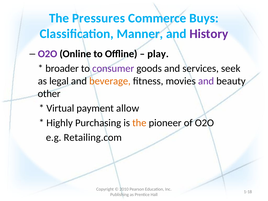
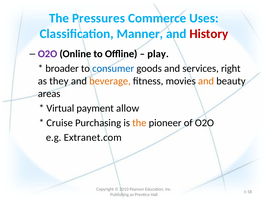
Buys: Buys -> Uses
History colour: purple -> red
consumer colour: purple -> blue
seek: seek -> right
legal: legal -> they
and at (206, 81) colour: purple -> orange
other: other -> areas
Highly: Highly -> Cruise
Retailing.com: Retailing.com -> Extranet.com
